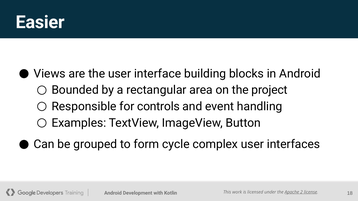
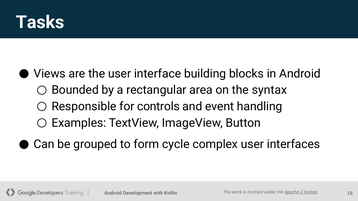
Easier: Easier -> Tasks
project: project -> syntax
